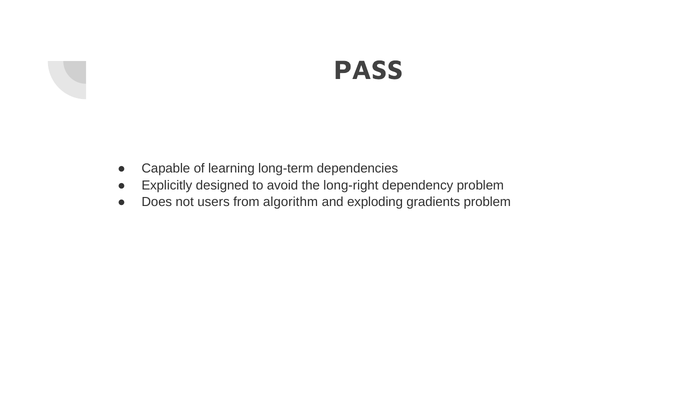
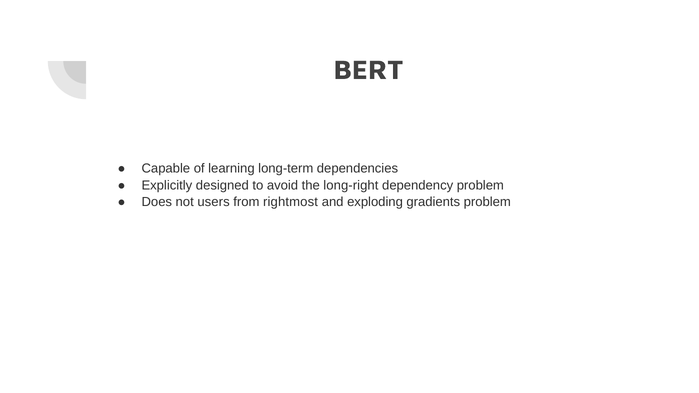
PASS: PASS -> BERT
algorithm: algorithm -> rightmost
